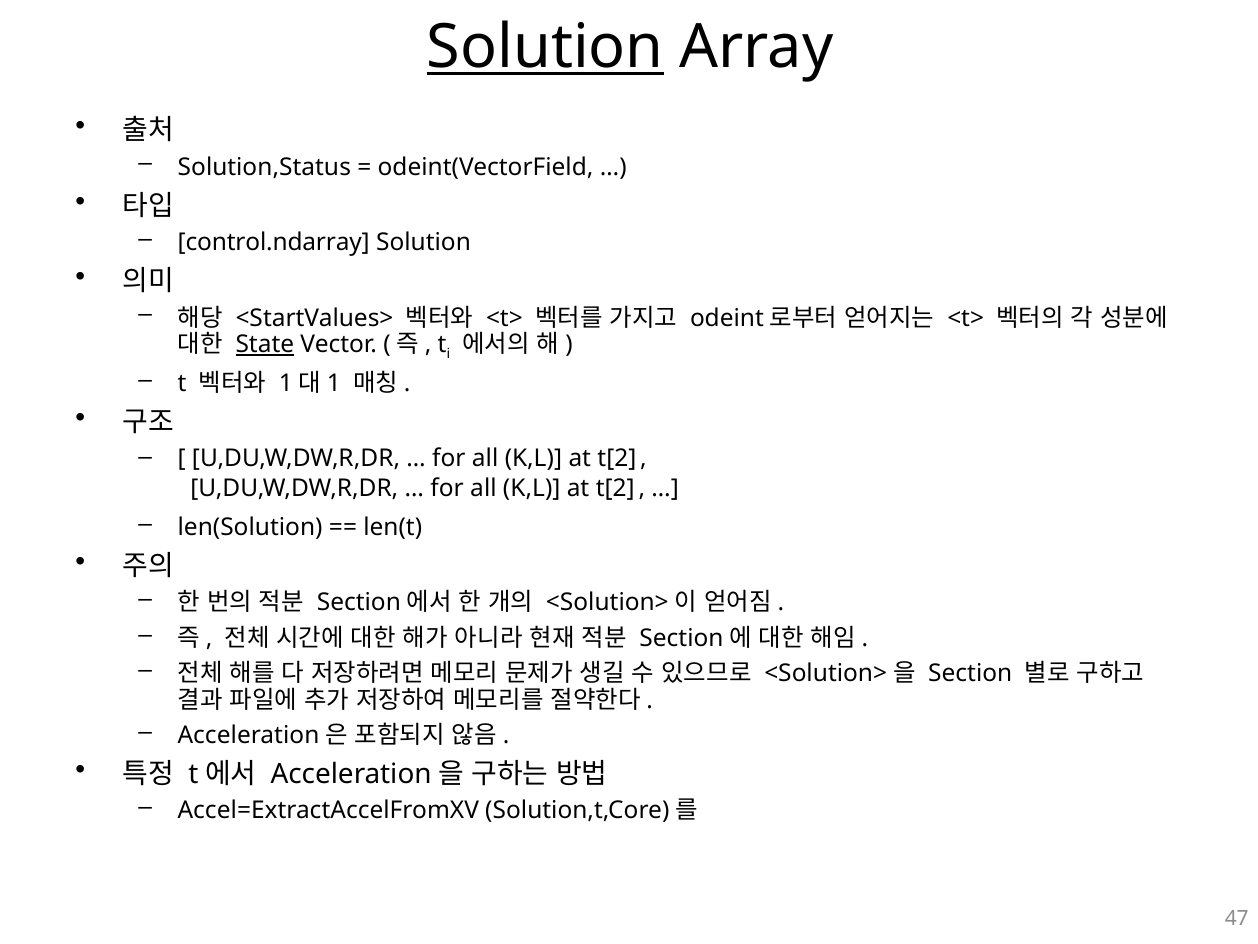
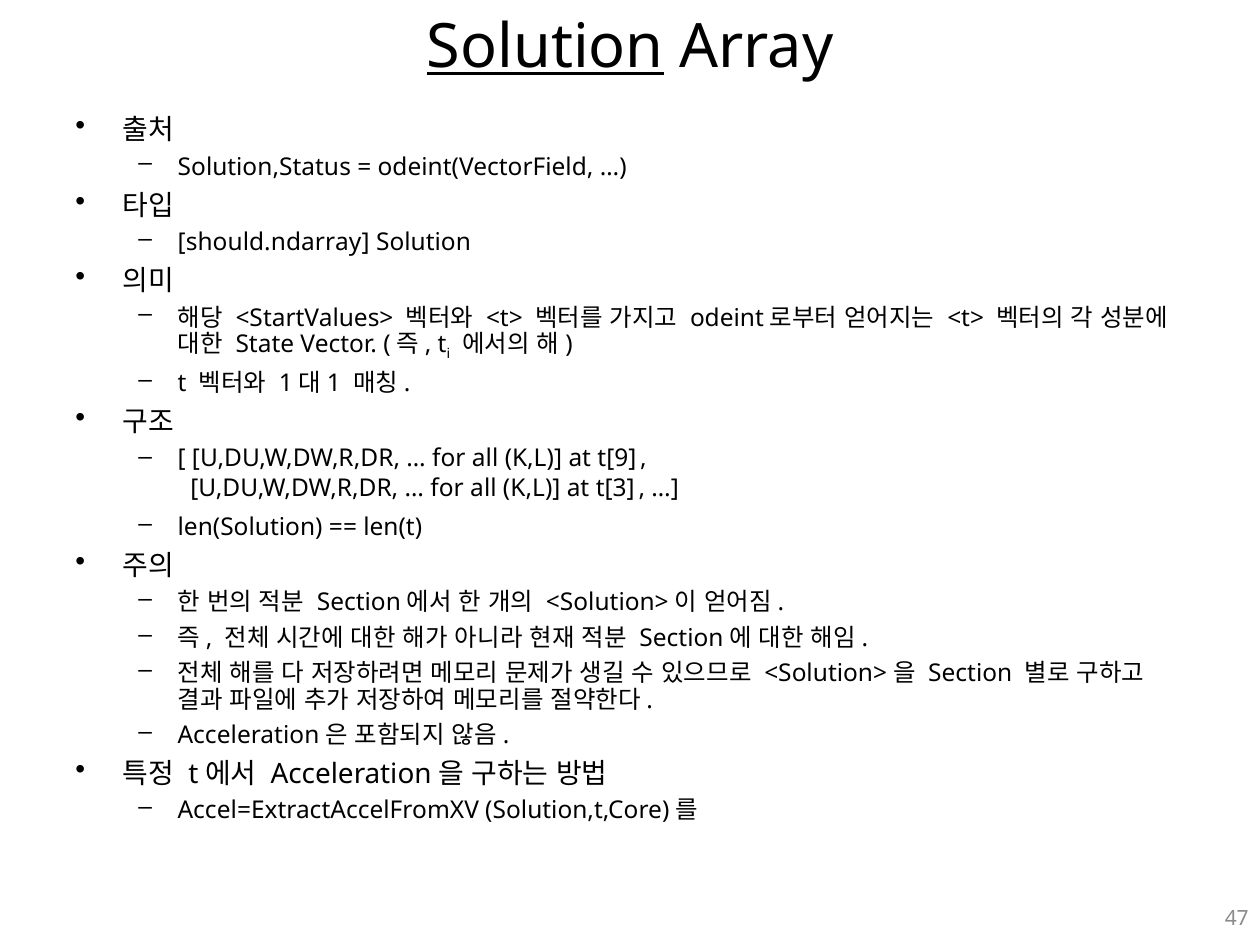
control.ndarray: control.ndarray -> should.ndarray
State underline: present -> none
t[2 at (617, 458): t[2 -> t[9
t[2 at (615, 488): t[2 -> t[3
